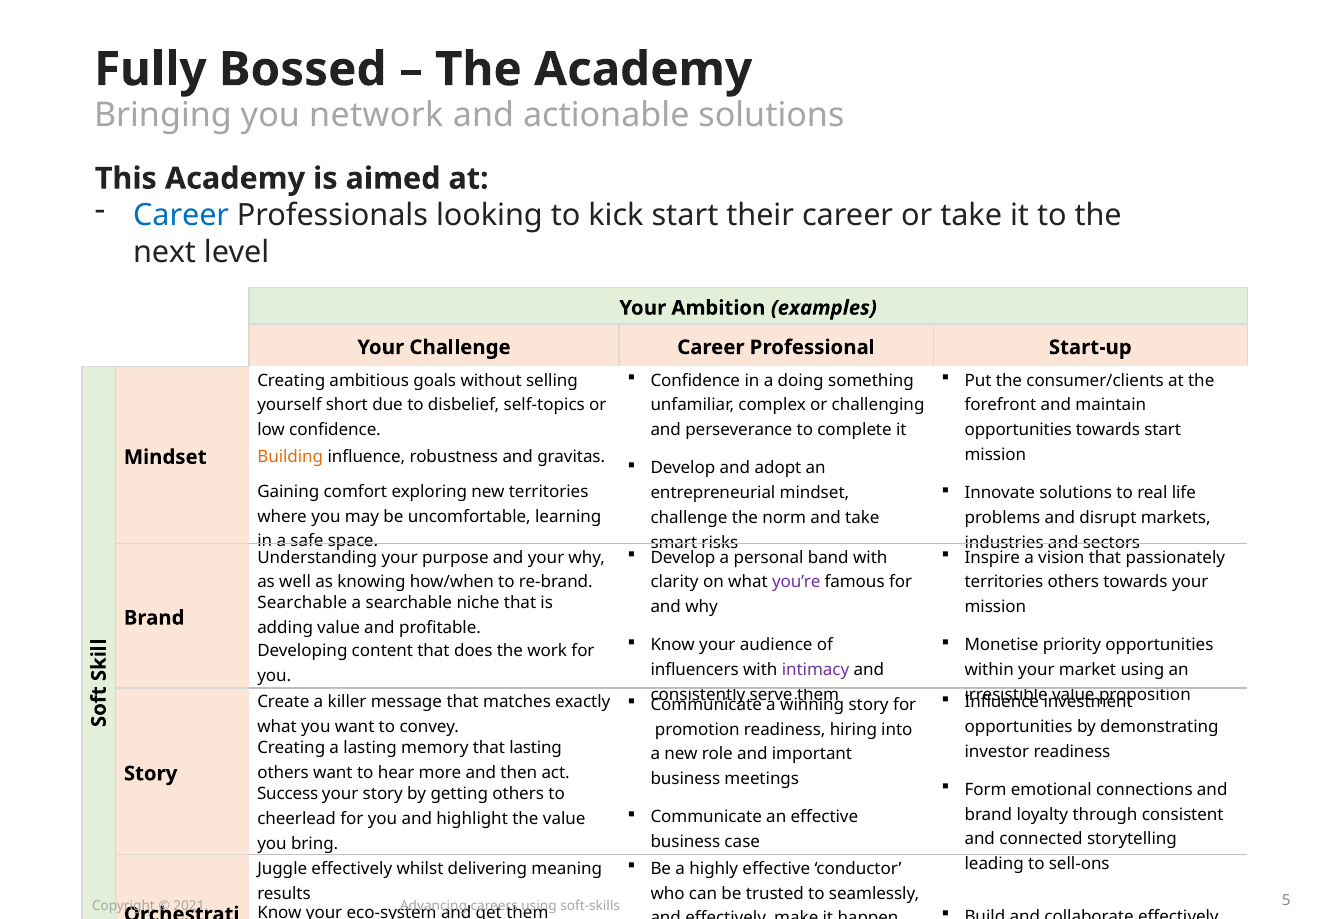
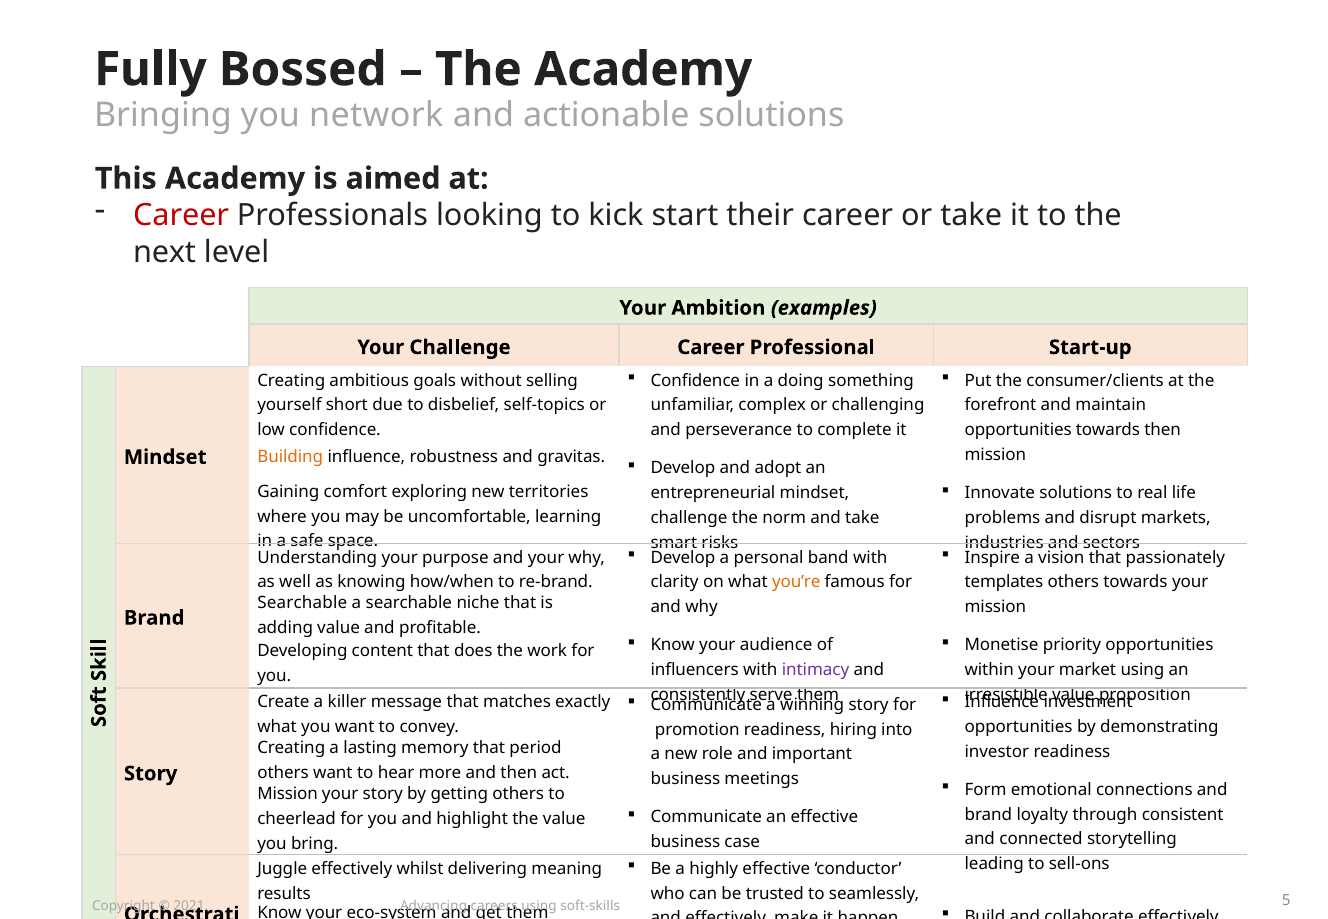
Career at (181, 215) colour: blue -> red
towards start: start -> then
you’re colour: purple -> orange
territories at (1004, 582): territories -> templates
that lasting: lasting -> period
Success at (288, 794): Success -> Mission
